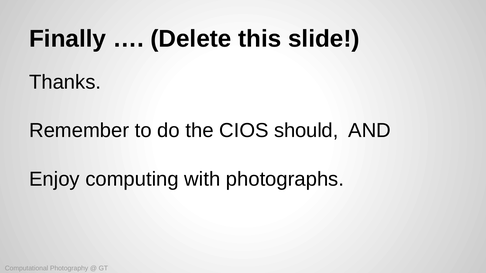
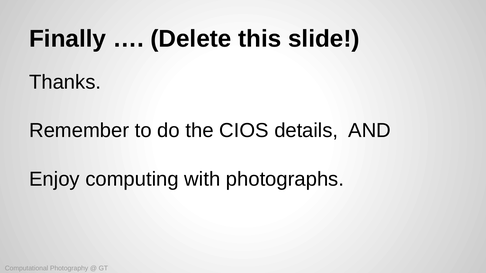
should: should -> details
